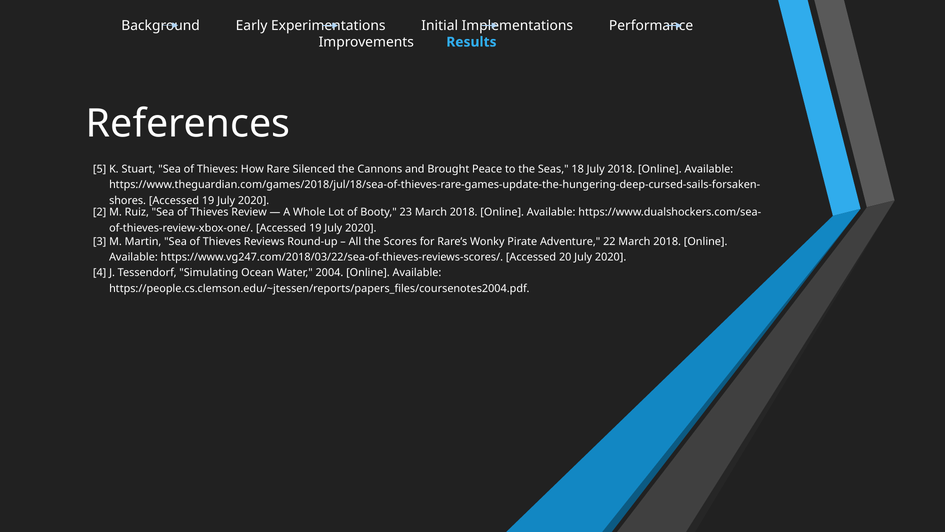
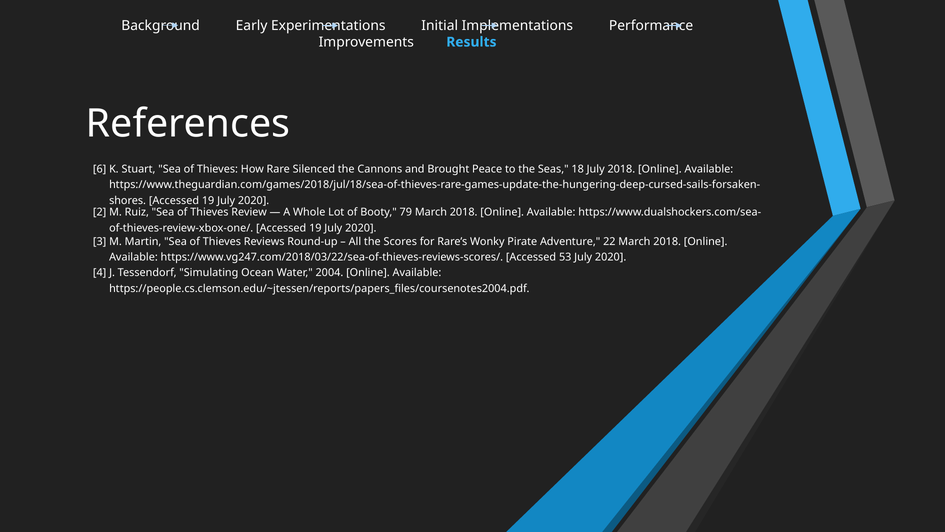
5: 5 -> 6
23: 23 -> 79
20: 20 -> 53
